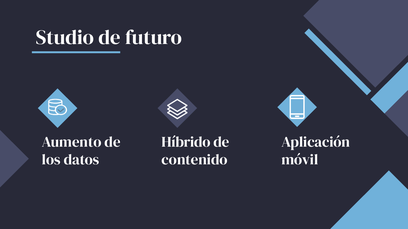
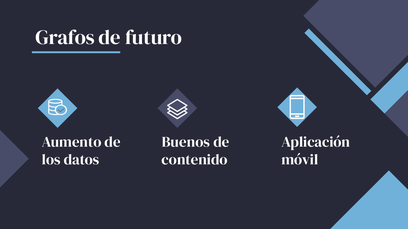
Studio: Studio -> Grafos
Híbrido: Híbrido -> Buenos
